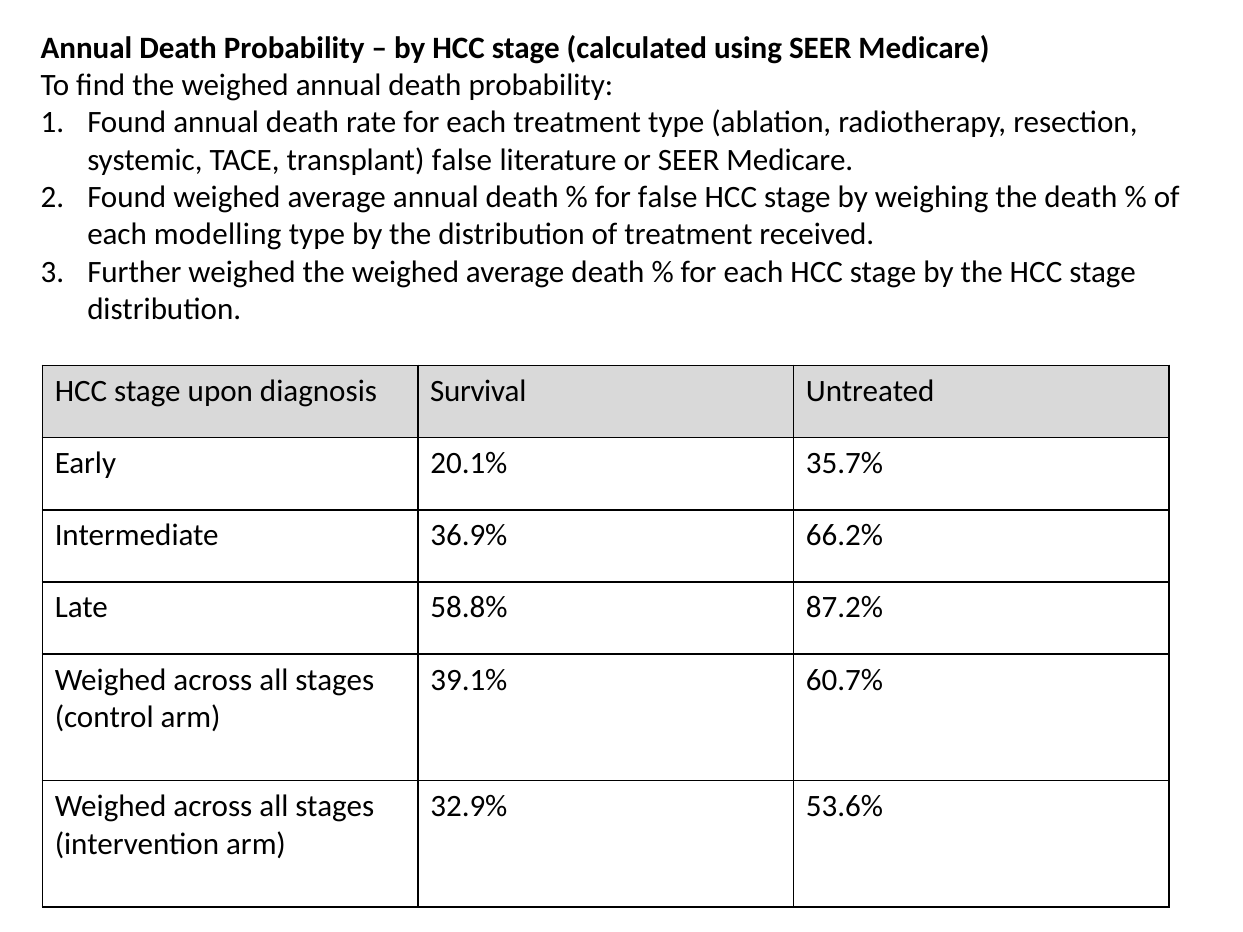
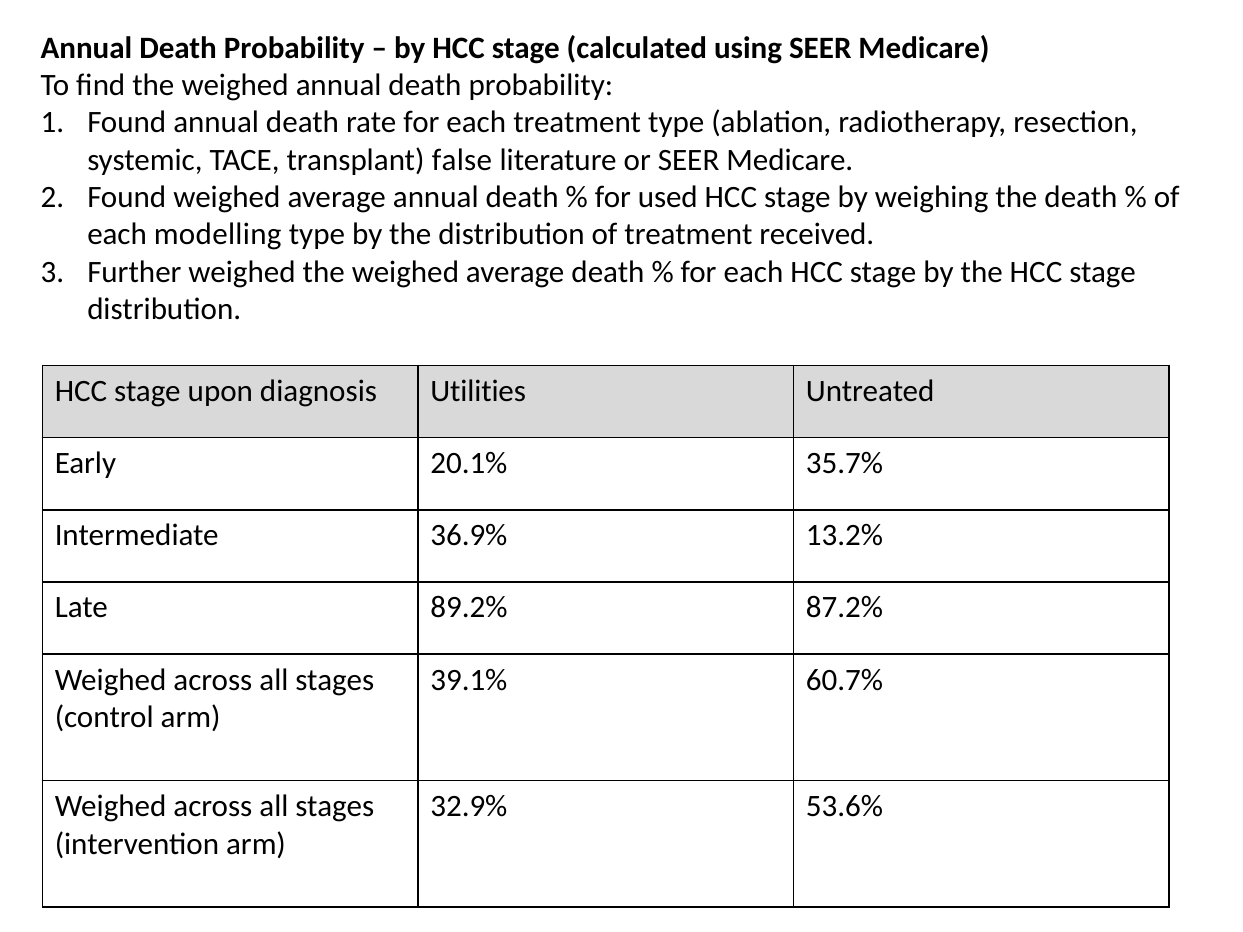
for false: false -> used
Survival: Survival -> Utilities
66.2%: 66.2% -> 13.2%
58.8%: 58.8% -> 89.2%
